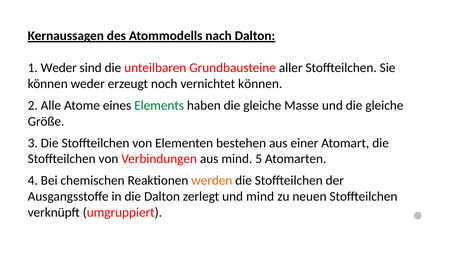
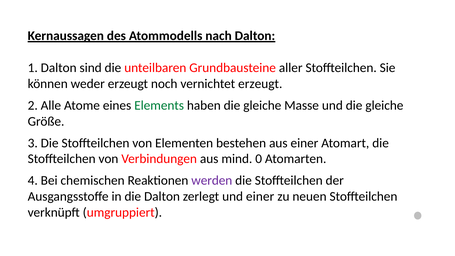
1 Weder: Weder -> Dalton
vernichtet können: können -> erzeugt
5: 5 -> 0
werden colour: orange -> purple
und mind: mind -> einer
